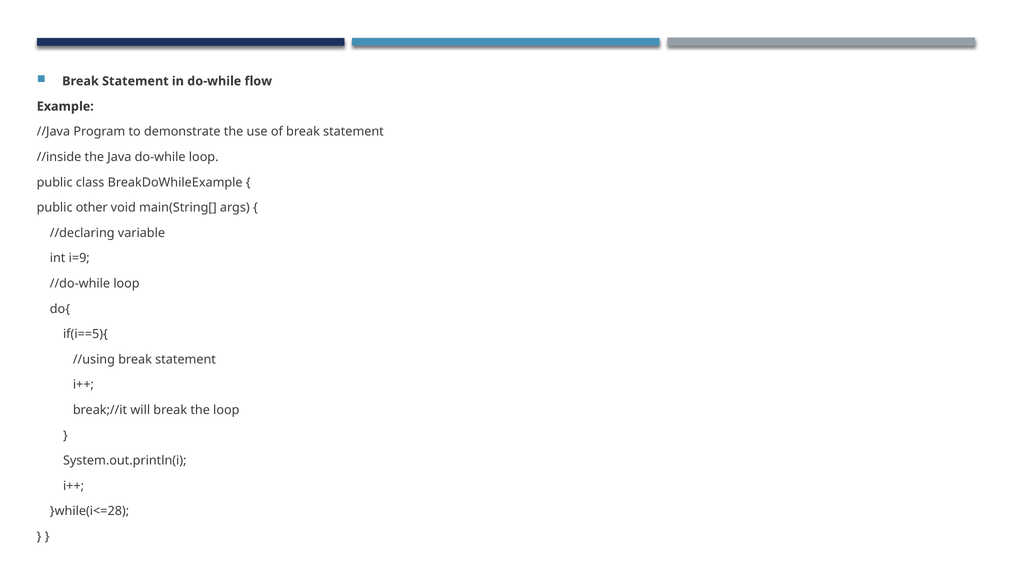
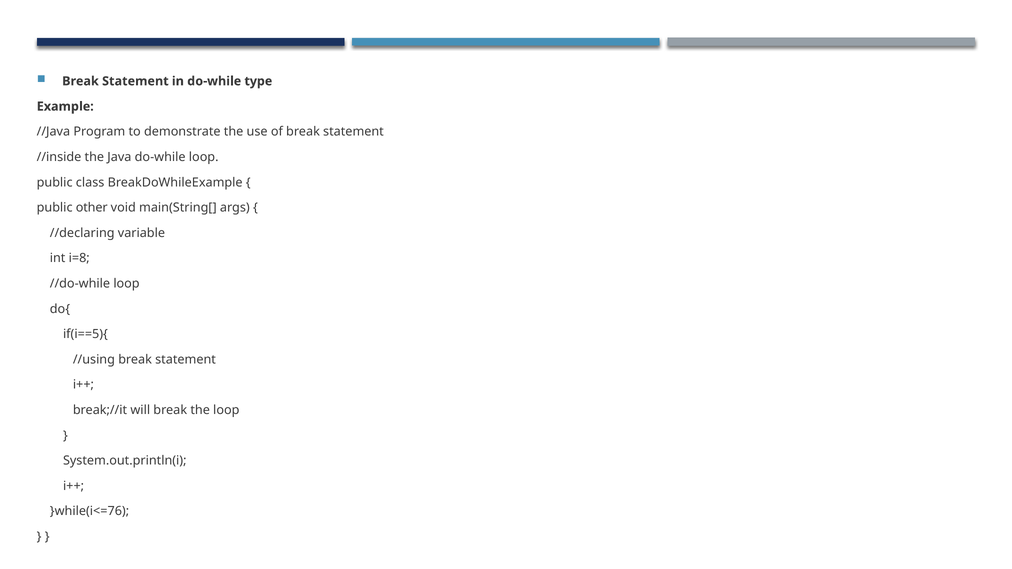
flow: flow -> type
i=9: i=9 -> i=8
}while(i<=28: }while(i<=28 -> }while(i<=76
